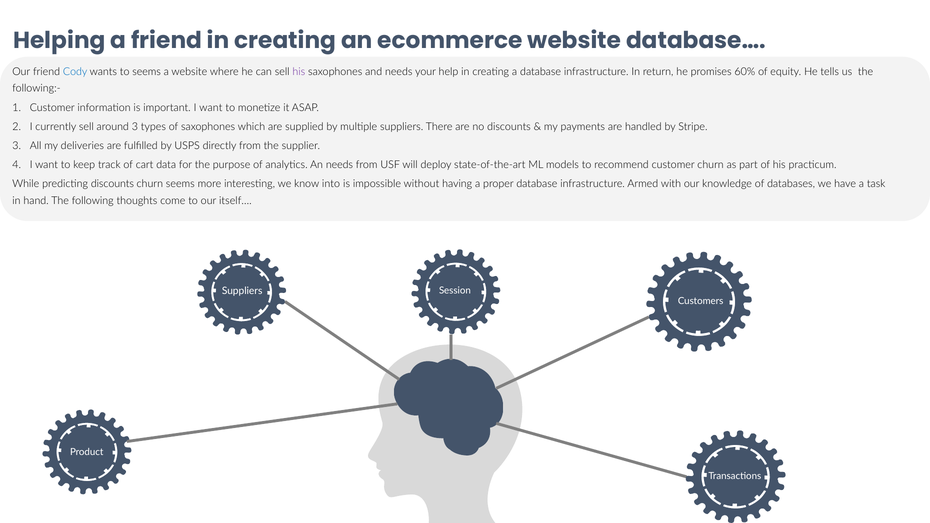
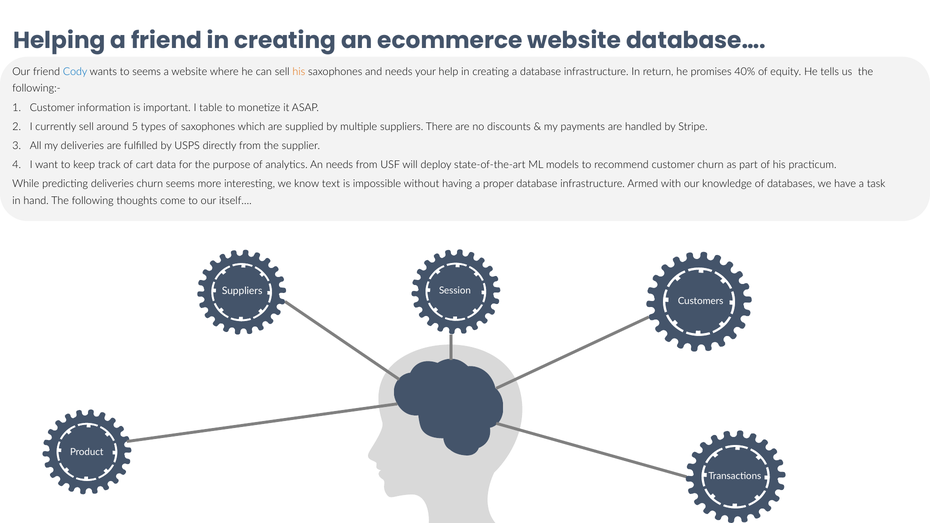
his at (299, 72) colour: purple -> orange
60%: 60% -> 40%
important I want: want -> table
around 3: 3 -> 5
predicting discounts: discounts -> deliveries
into: into -> text
